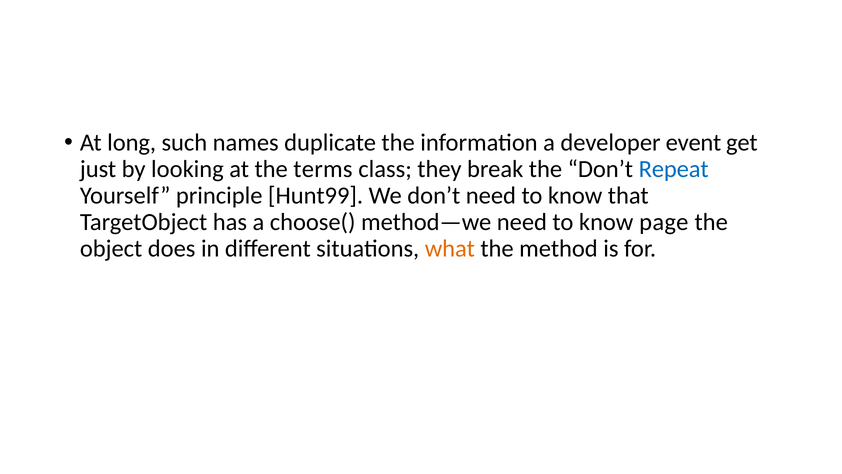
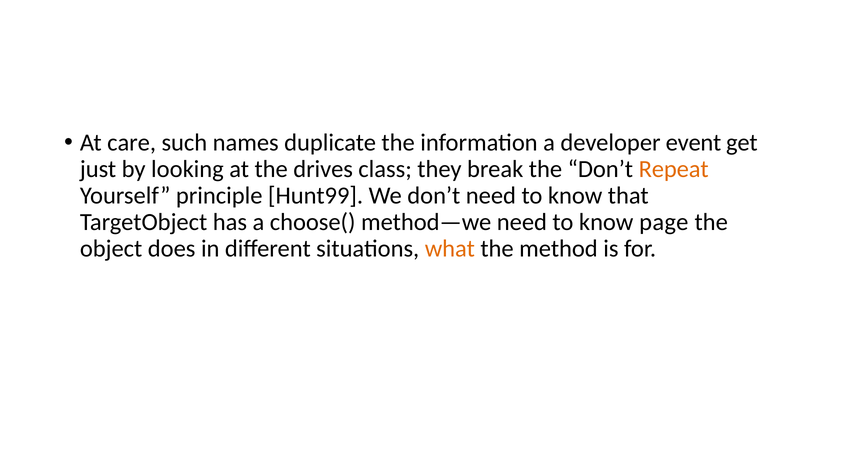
long: long -> care
terms: terms -> drives
Repeat colour: blue -> orange
